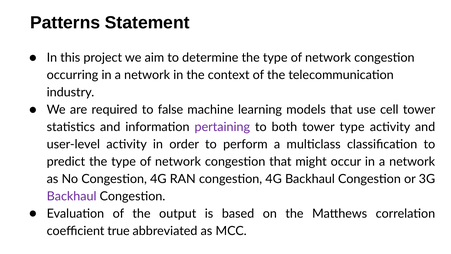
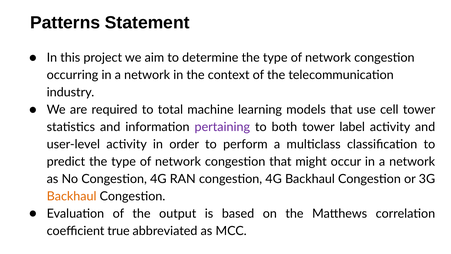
false: false -> total
tower type: type -> label
Backhaul at (72, 196) colour: purple -> orange
